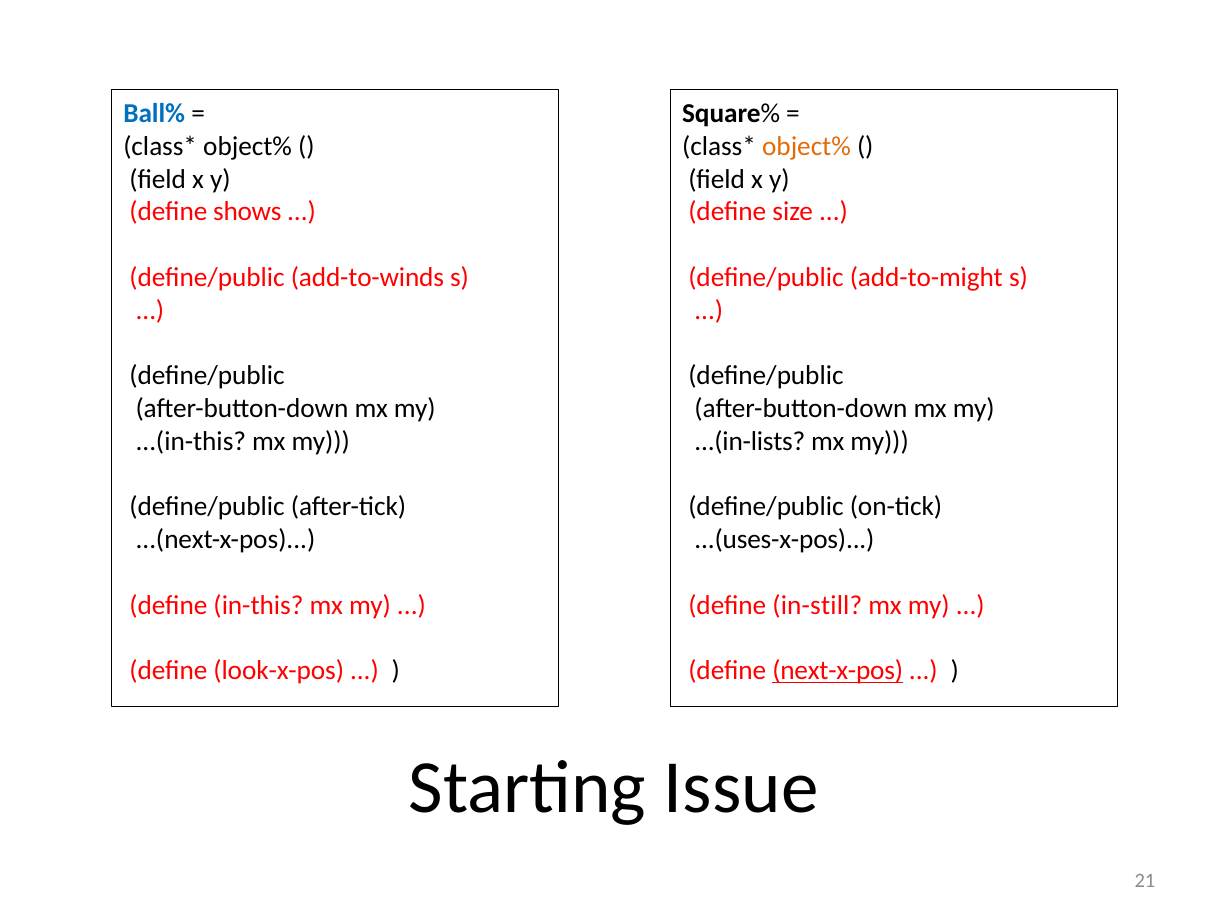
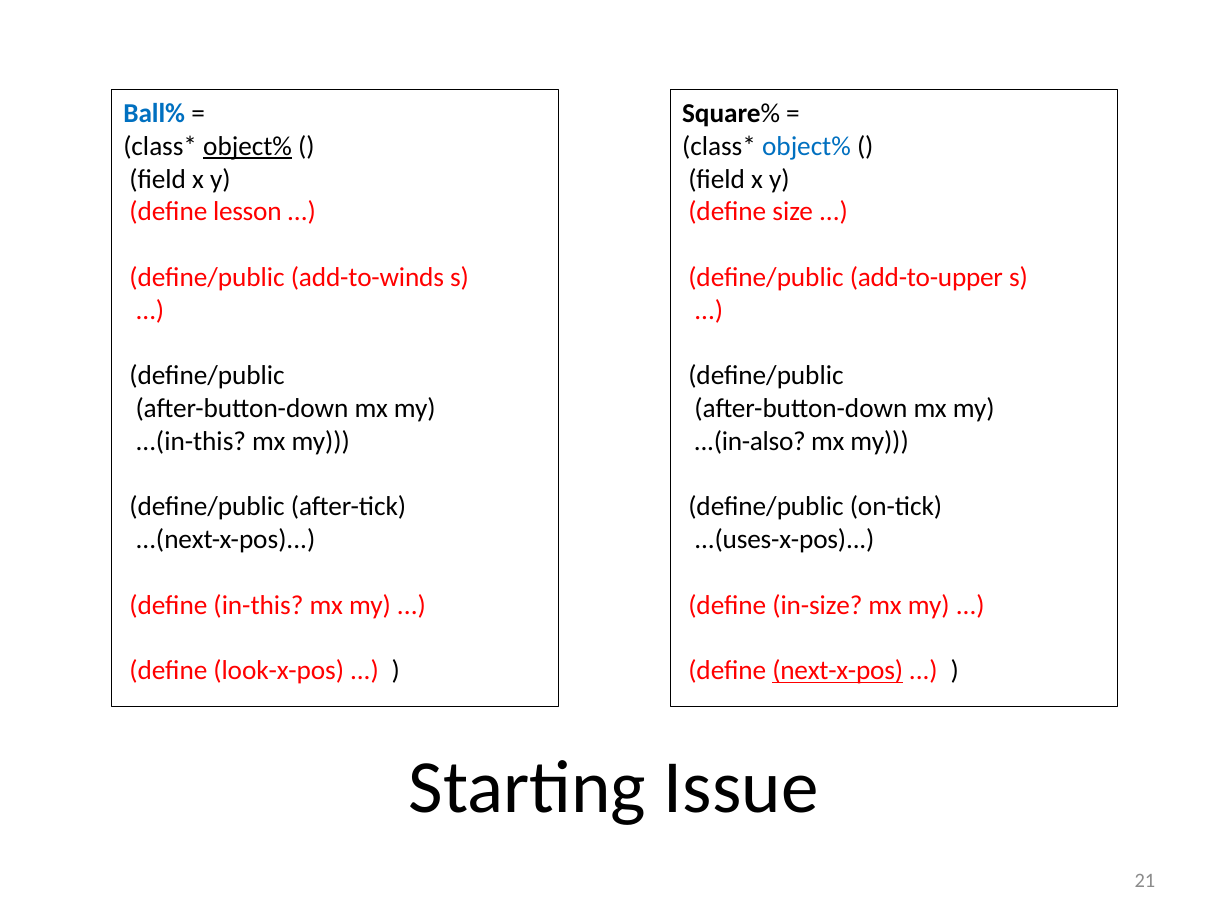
object% at (248, 146) underline: none -> present
object% at (806, 146) colour: orange -> blue
shows: shows -> lesson
add-to-might: add-to-might -> add-to-upper
...(in-lists: ...(in-lists -> ...(in-also
in-still: in-still -> in-size
